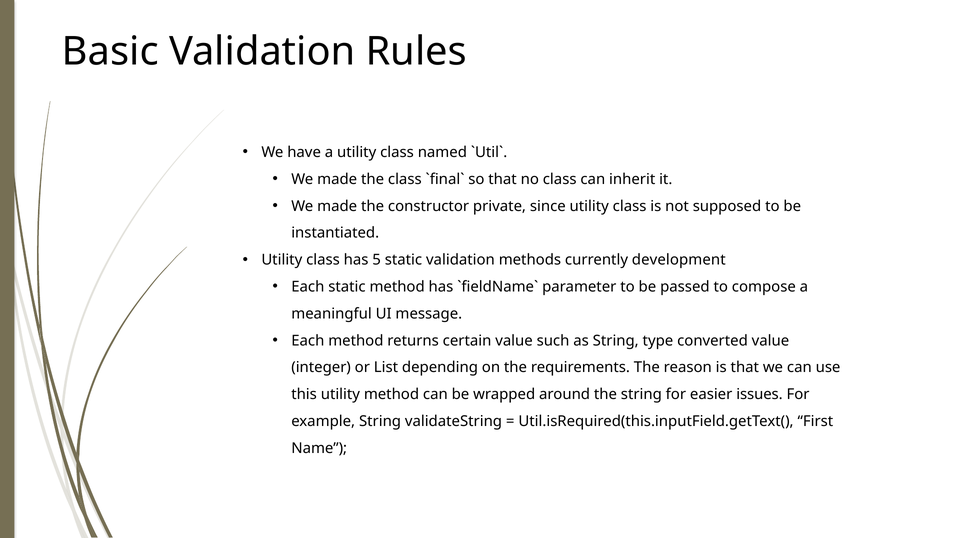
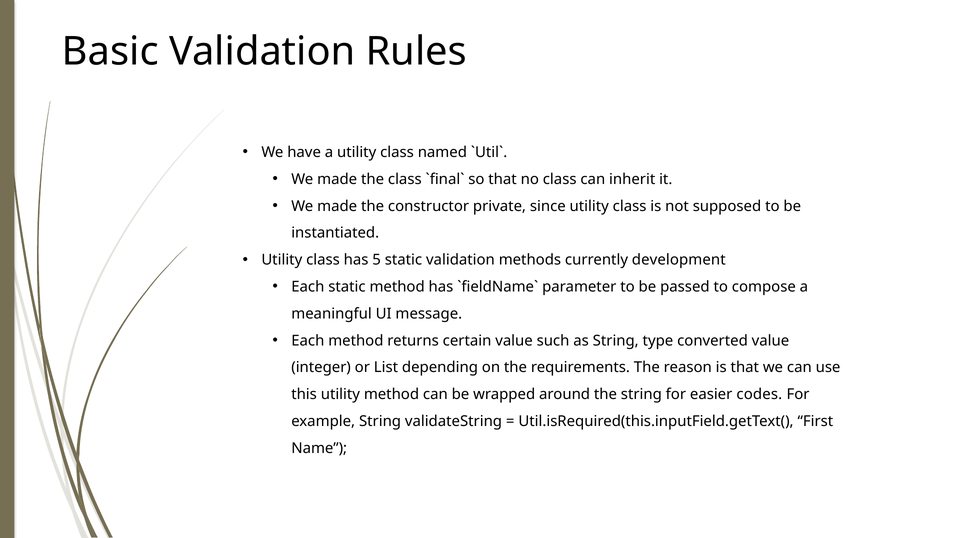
issues: issues -> codes
